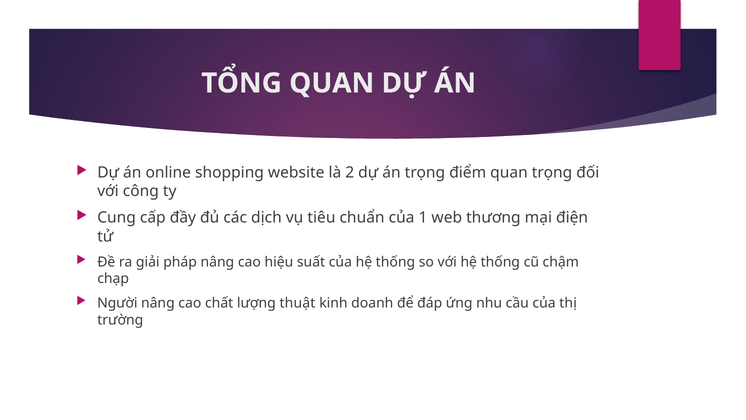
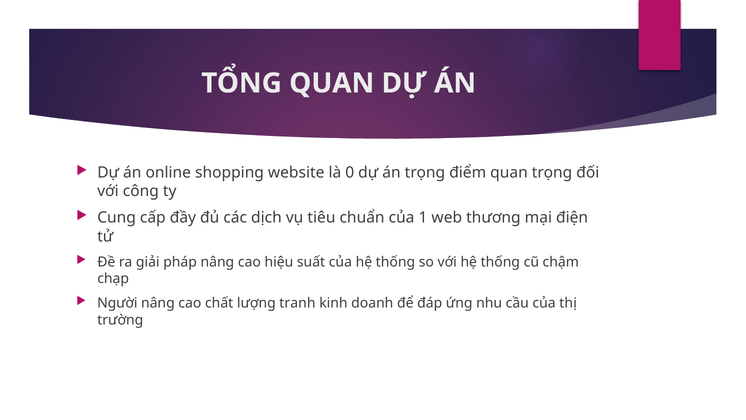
2: 2 -> 0
thuật: thuật -> tranh
